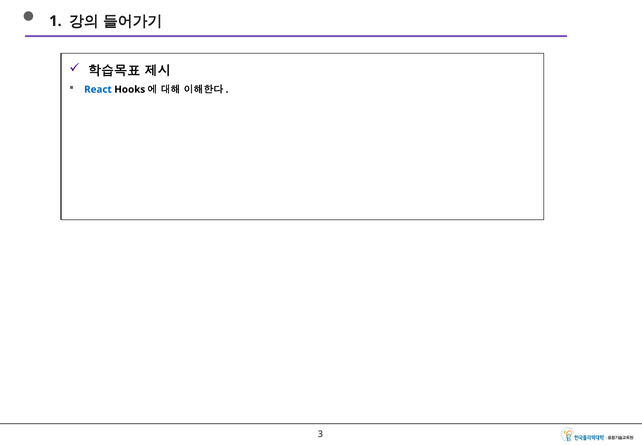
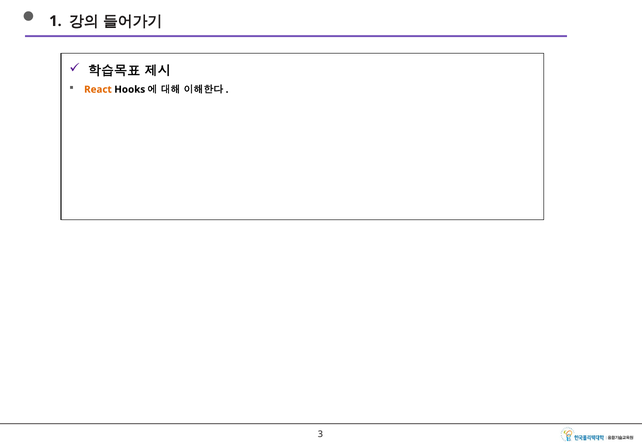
React colour: blue -> orange
